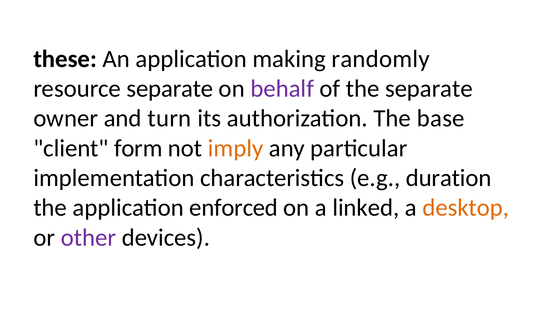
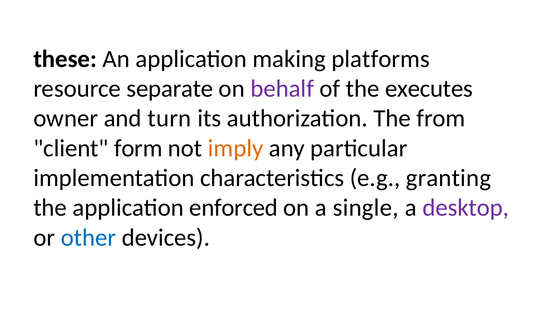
randomly: randomly -> platforms
the separate: separate -> executes
base: base -> from
duration: duration -> granting
linked: linked -> single
desktop colour: orange -> purple
other colour: purple -> blue
